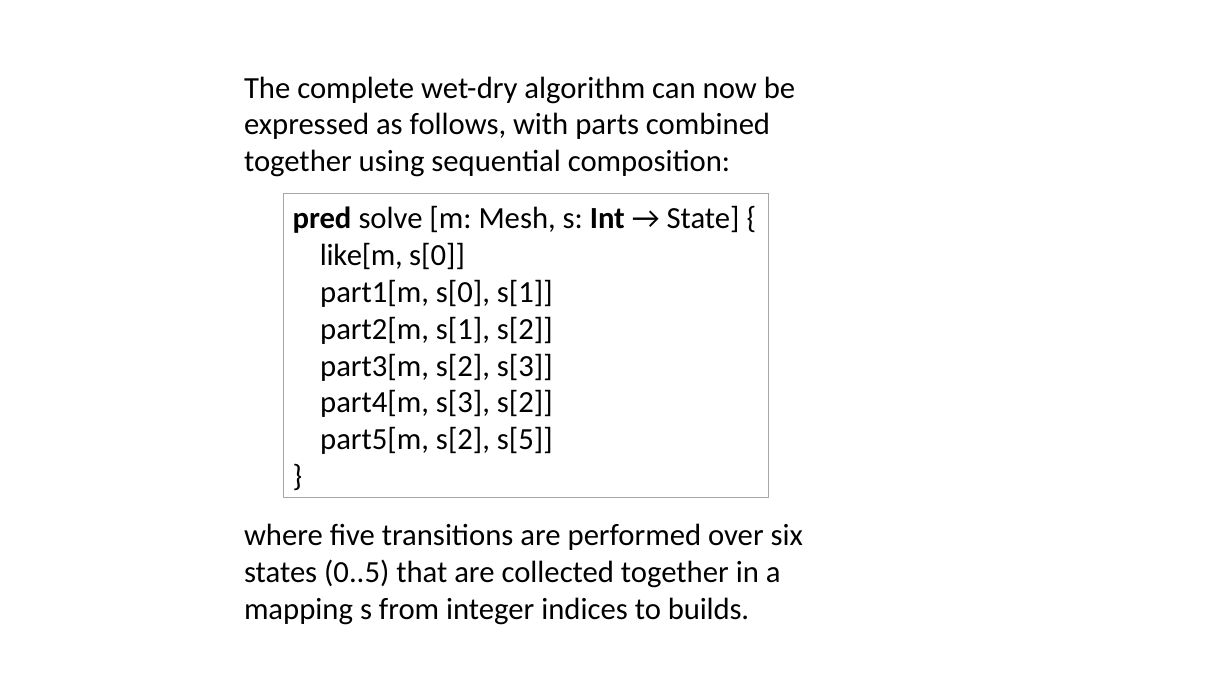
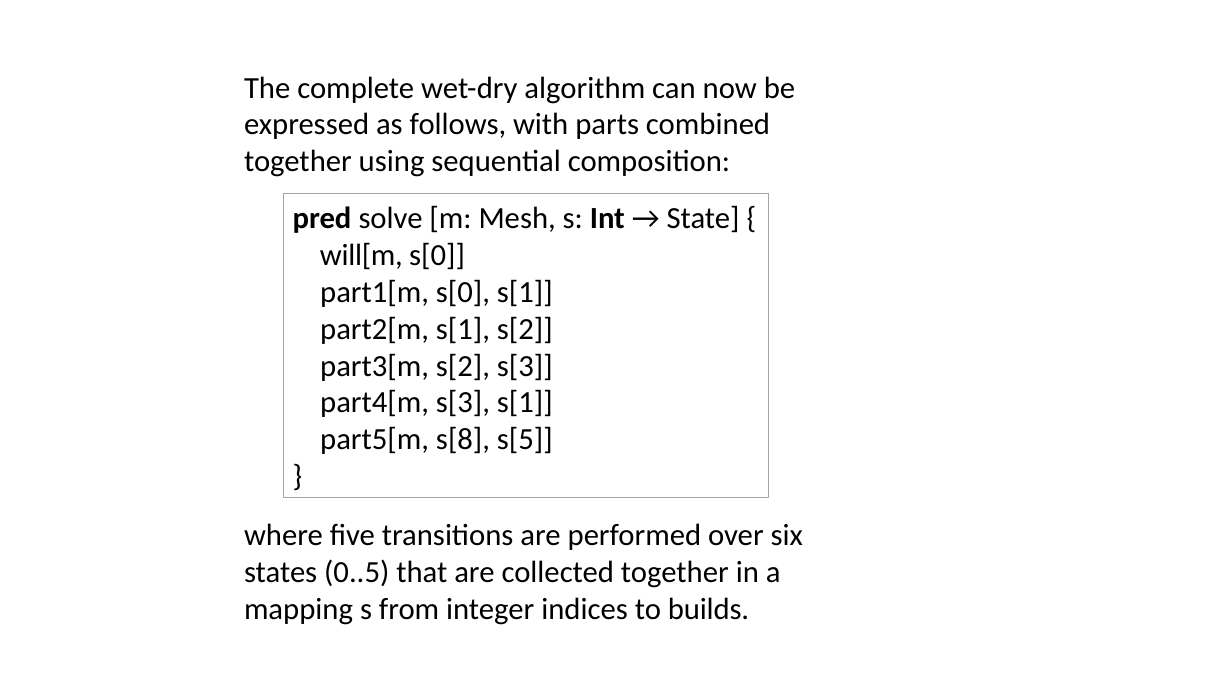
like[m: like[m -> will[m
s[3 s[2: s[2 -> s[1
part5[m s[2: s[2 -> s[8
